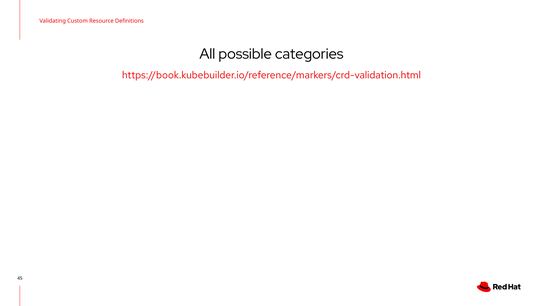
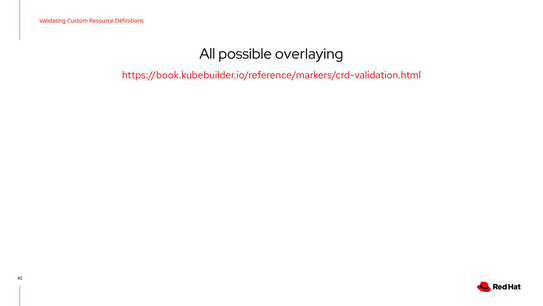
categories: categories -> overlaying
